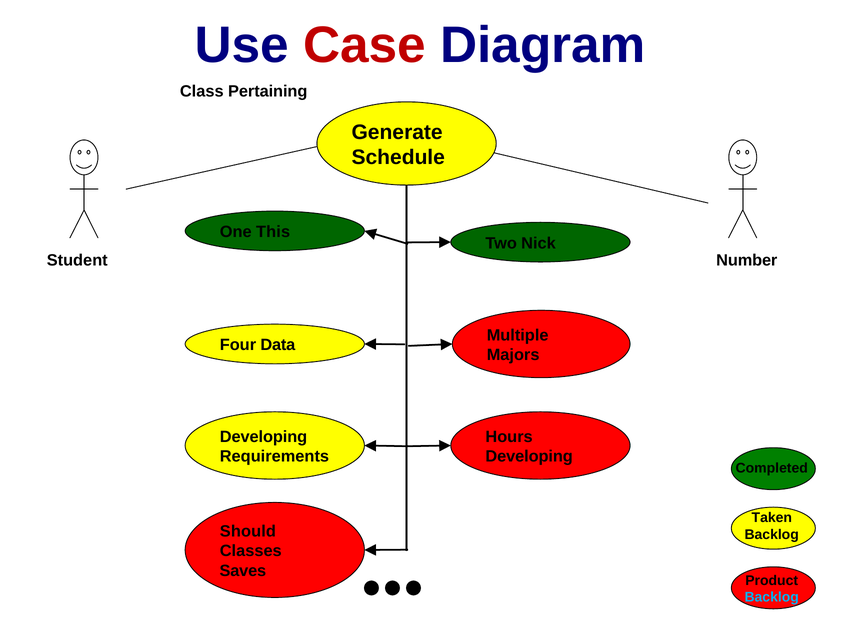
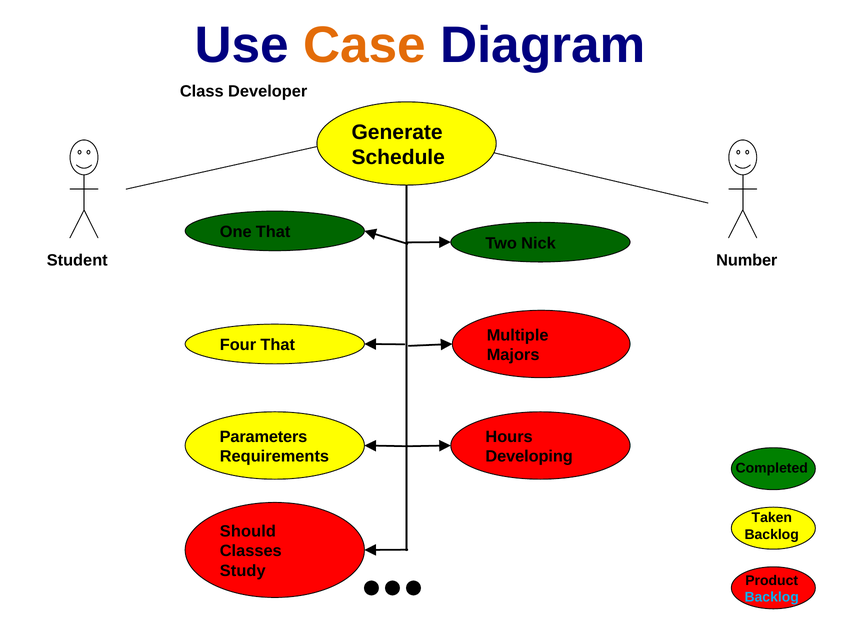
Case colour: red -> orange
Pertaining: Pertaining -> Developer
One This: This -> That
Four Data: Data -> That
Developing at (263, 437): Developing -> Parameters
Saves: Saves -> Study
